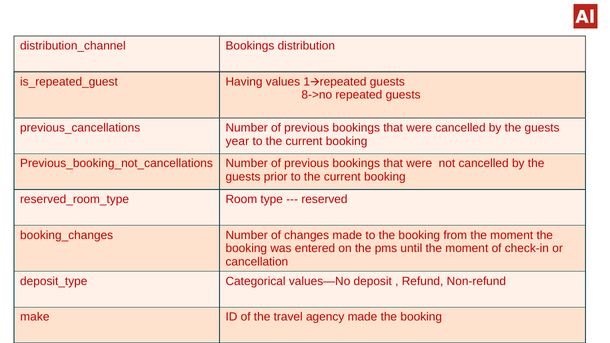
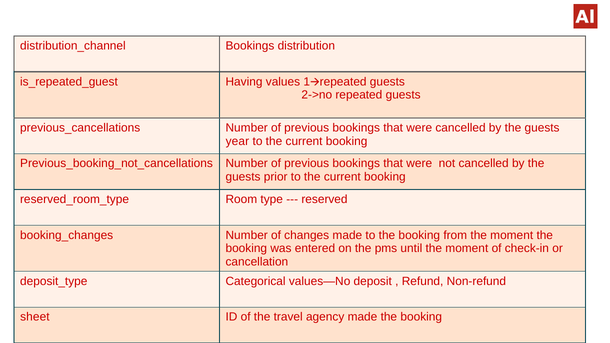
8->no: 8->no -> 2->no
make: make -> sheet
